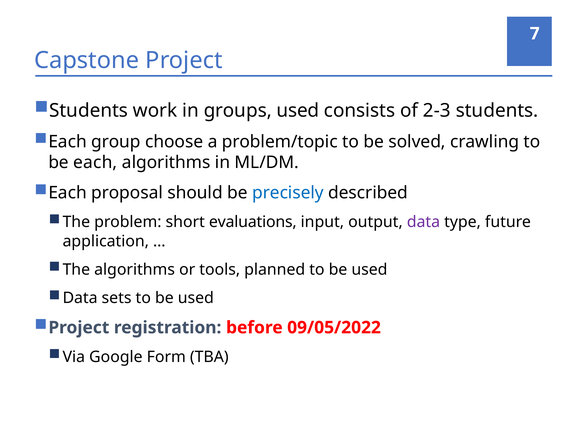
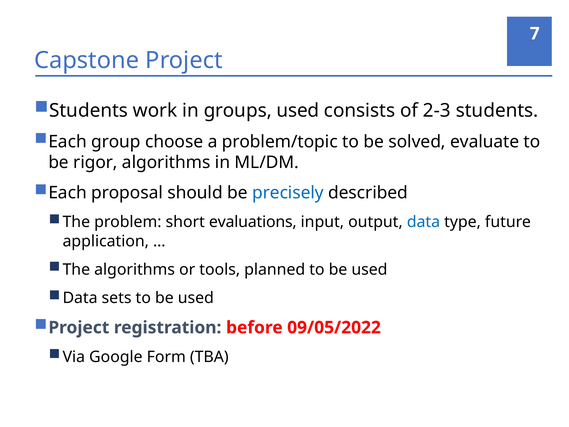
crawling: crawling -> evaluate
be each: each -> rigor
data at (423, 222) colour: purple -> blue
